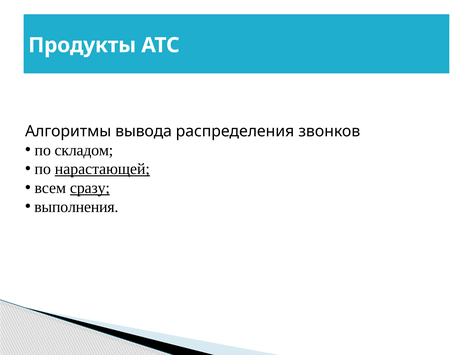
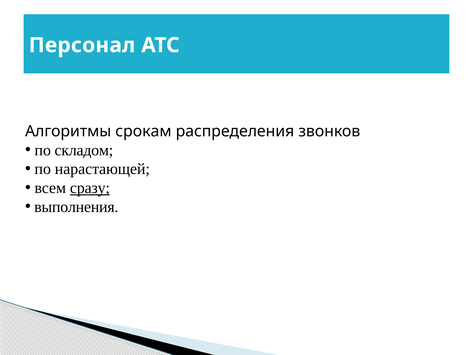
Продукты: Продукты -> Персонал
вывода: вывода -> срокам
нарастающей underline: present -> none
